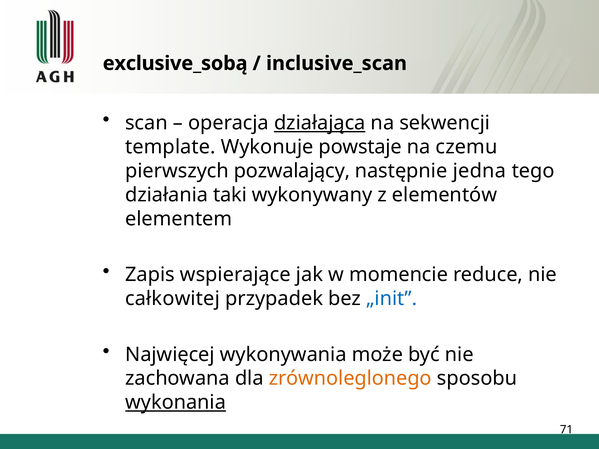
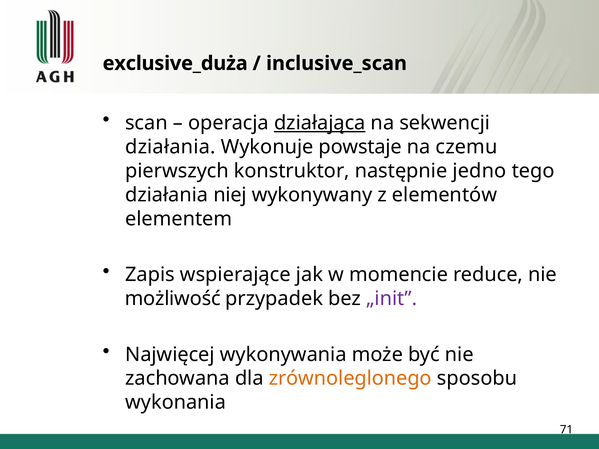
exclusive_sobą: exclusive_sobą -> exclusive_duża
template at (170, 147): template -> działania
pozwalający: pozwalający -> konstruktor
jedna: jedna -> jedno
taki: taki -> niej
całkowitej: całkowitej -> możliwość
„init colour: blue -> purple
wykonania underline: present -> none
